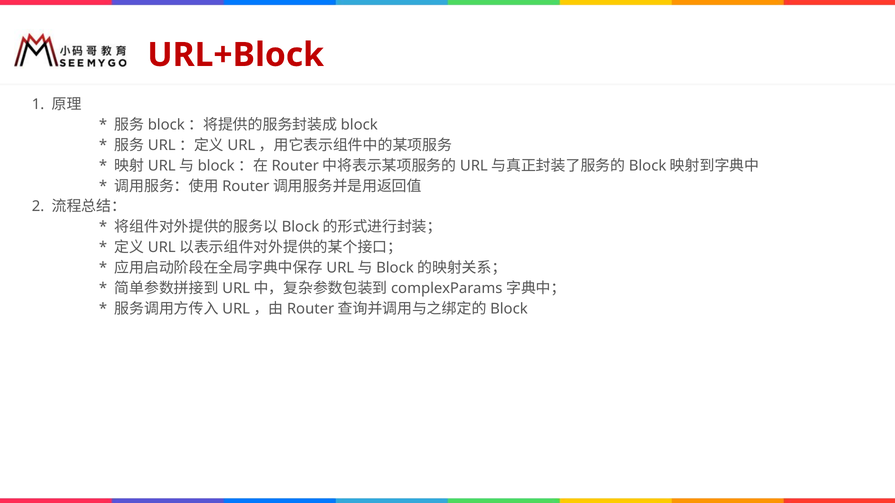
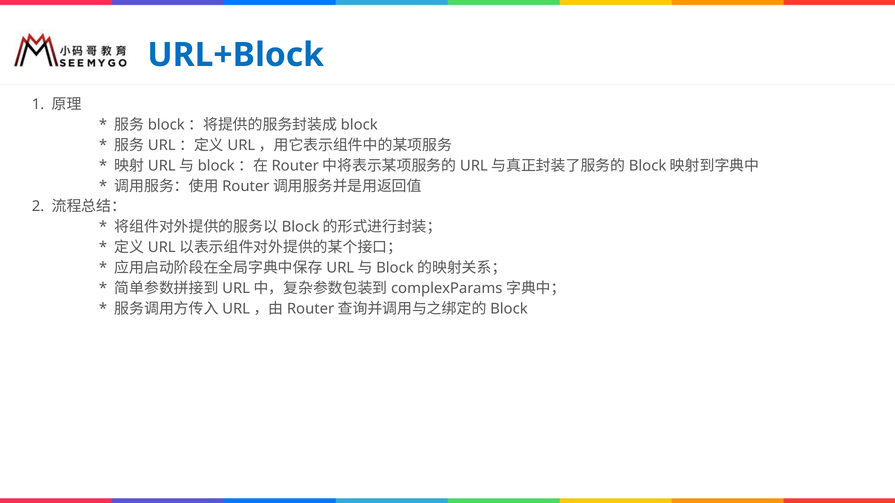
URL+Block colour: red -> blue
